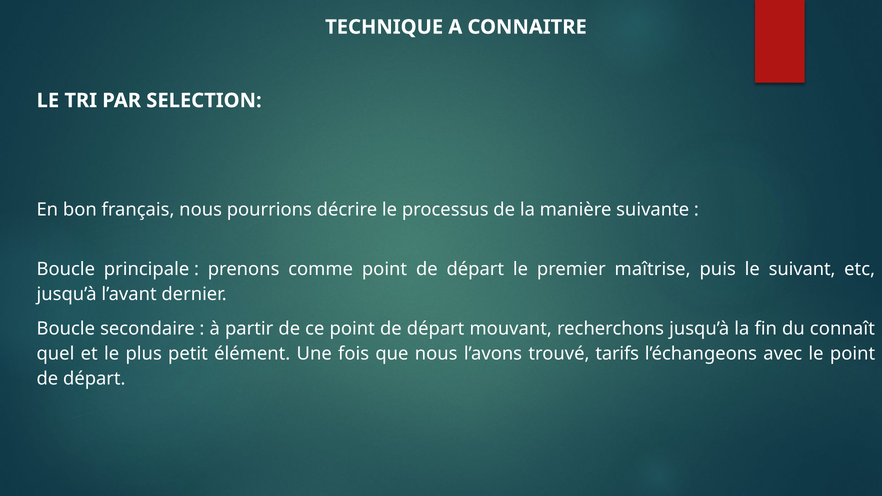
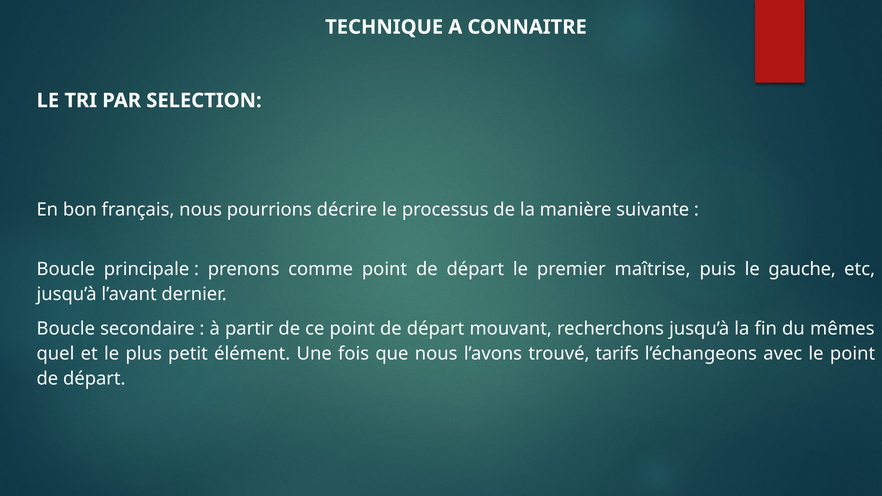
suivant: suivant -> gauche
connaît: connaît -> mêmes
